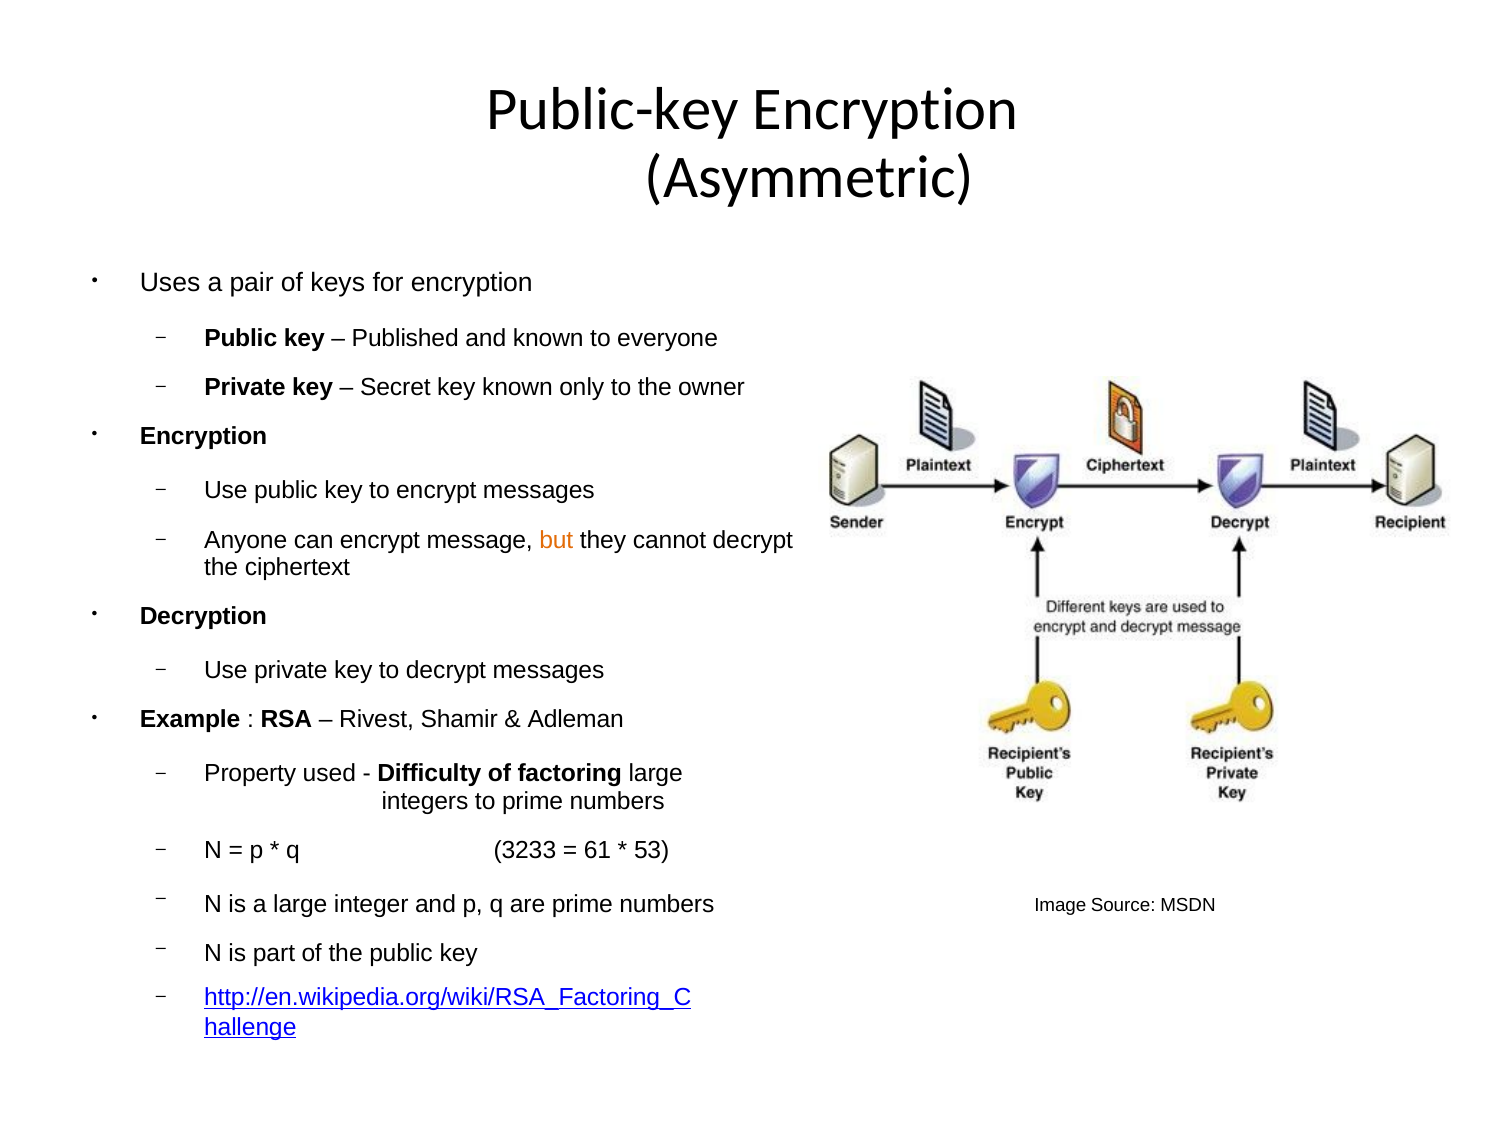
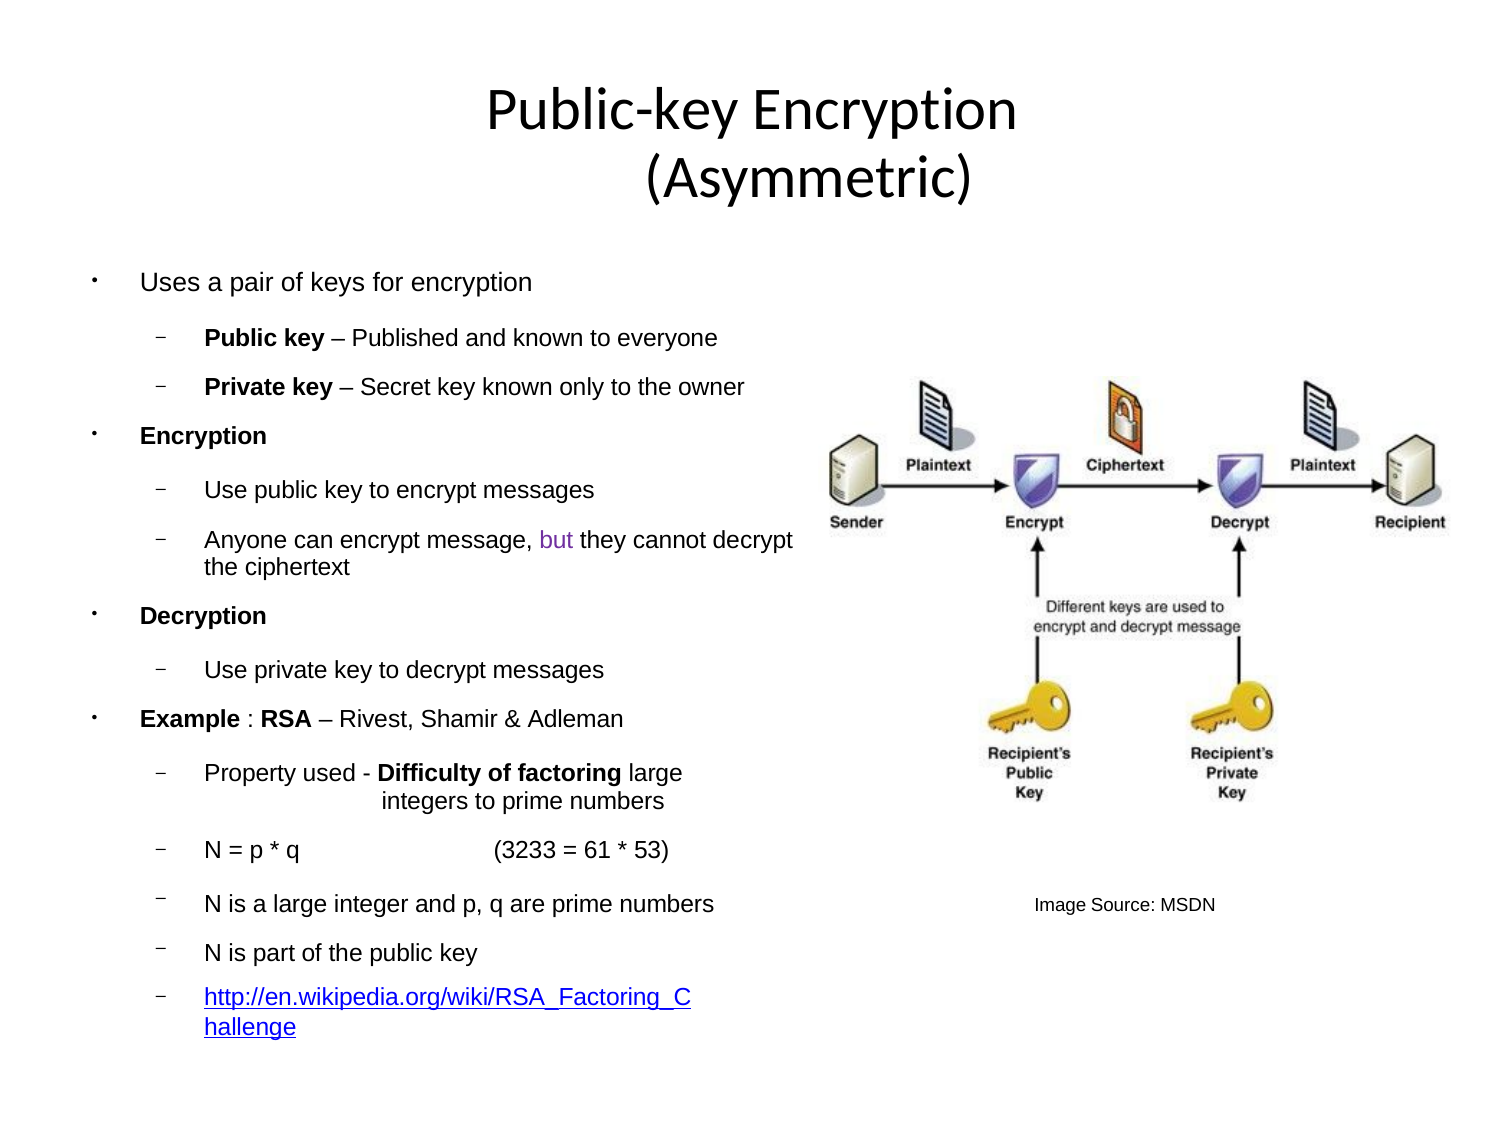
but colour: orange -> purple
